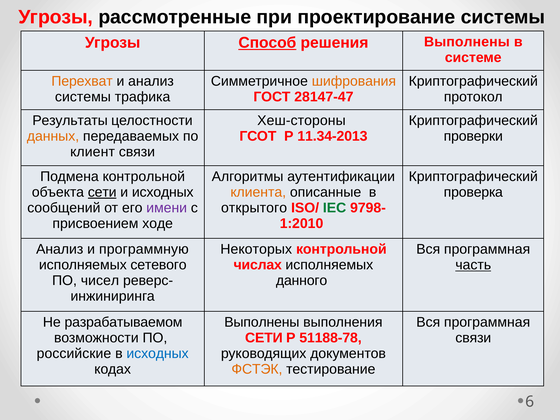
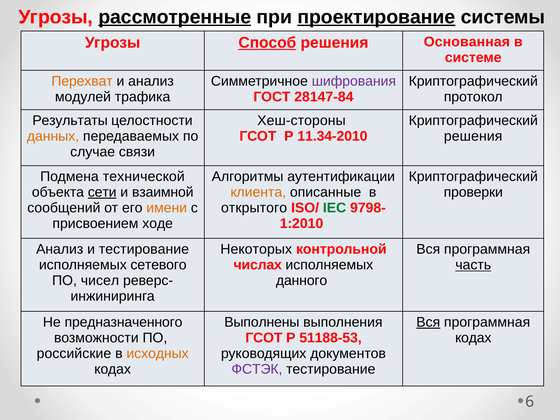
рассмотренные underline: none -> present
проектирование underline: none -> present
решения Выполнены: Выполнены -> Основанная
шифрования colour: orange -> purple
системы at (83, 97): системы -> модулей
28147-47: 28147-47 -> 28147-84
11.34-2013: 11.34-2013 -> 11.34-2010
проверки at (473, 136): проверки -> решения
клиент: клиент -> случае
Подмена контрольной: контрольной -> технической
и исходных: исходных -> взаимной
проверка: проверка -> проверки
имени colour: purple -> orange
и программную: программную -> тестирование
разрабатываемом: разрабатываемом -> предназначенного
Вся at (428, 322) underline: none -> present
СЕТИ at (264, 338): СЕТИ -> ГСОТ
51188-78: 51188-78 -> 51188-53
связи at (473, 338): связи -> кодах
исходных at (158, 353) colour: blue -> orange
ФСТЭК colour: orange -> purple
